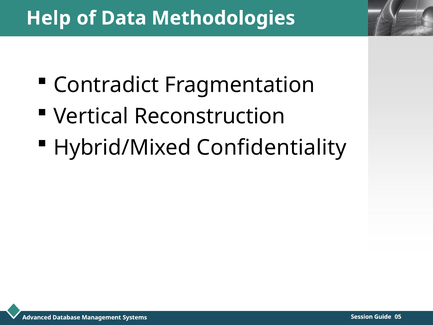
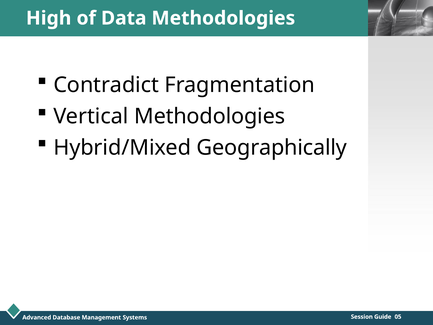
Help: Help -> High
Vertical Reconstruction: Reconstruction -> Methodologies
Confidentiality: Confidentiality -> Geographically
